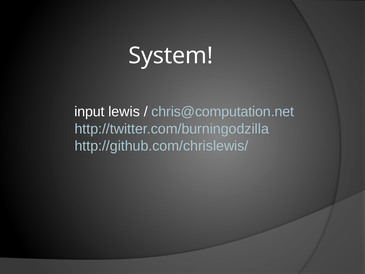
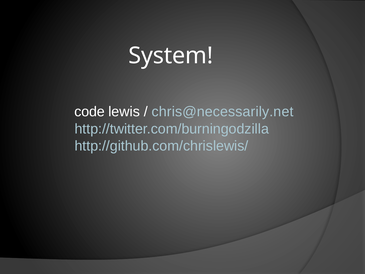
input: input -> code
chris@computation.net: chris@computation.net -> chris@necessarily.net
